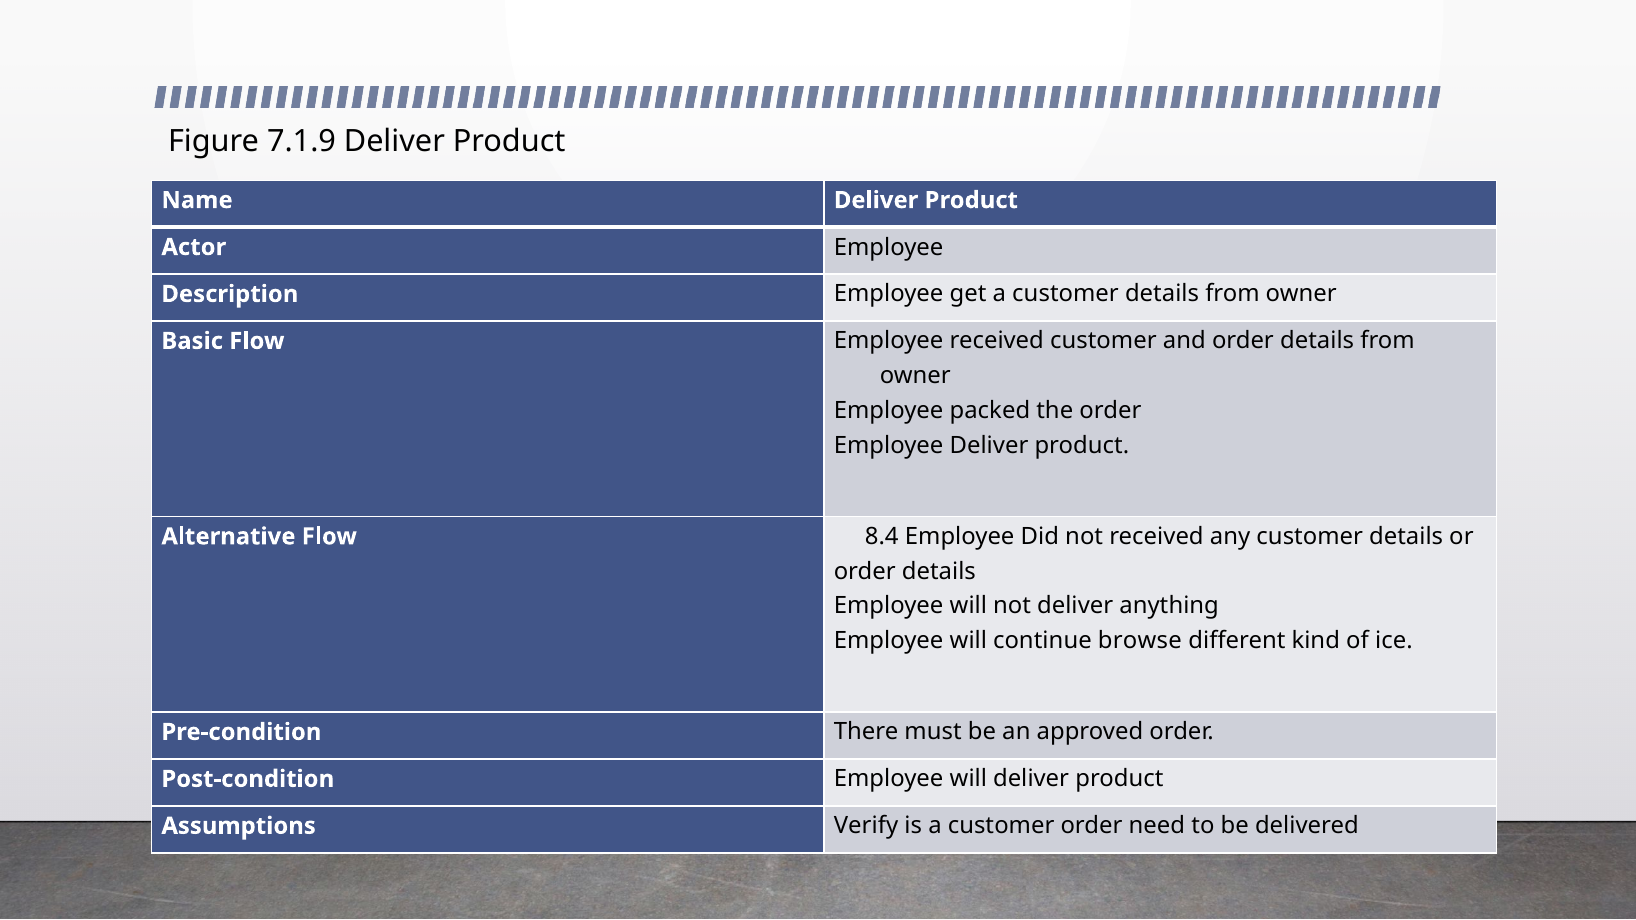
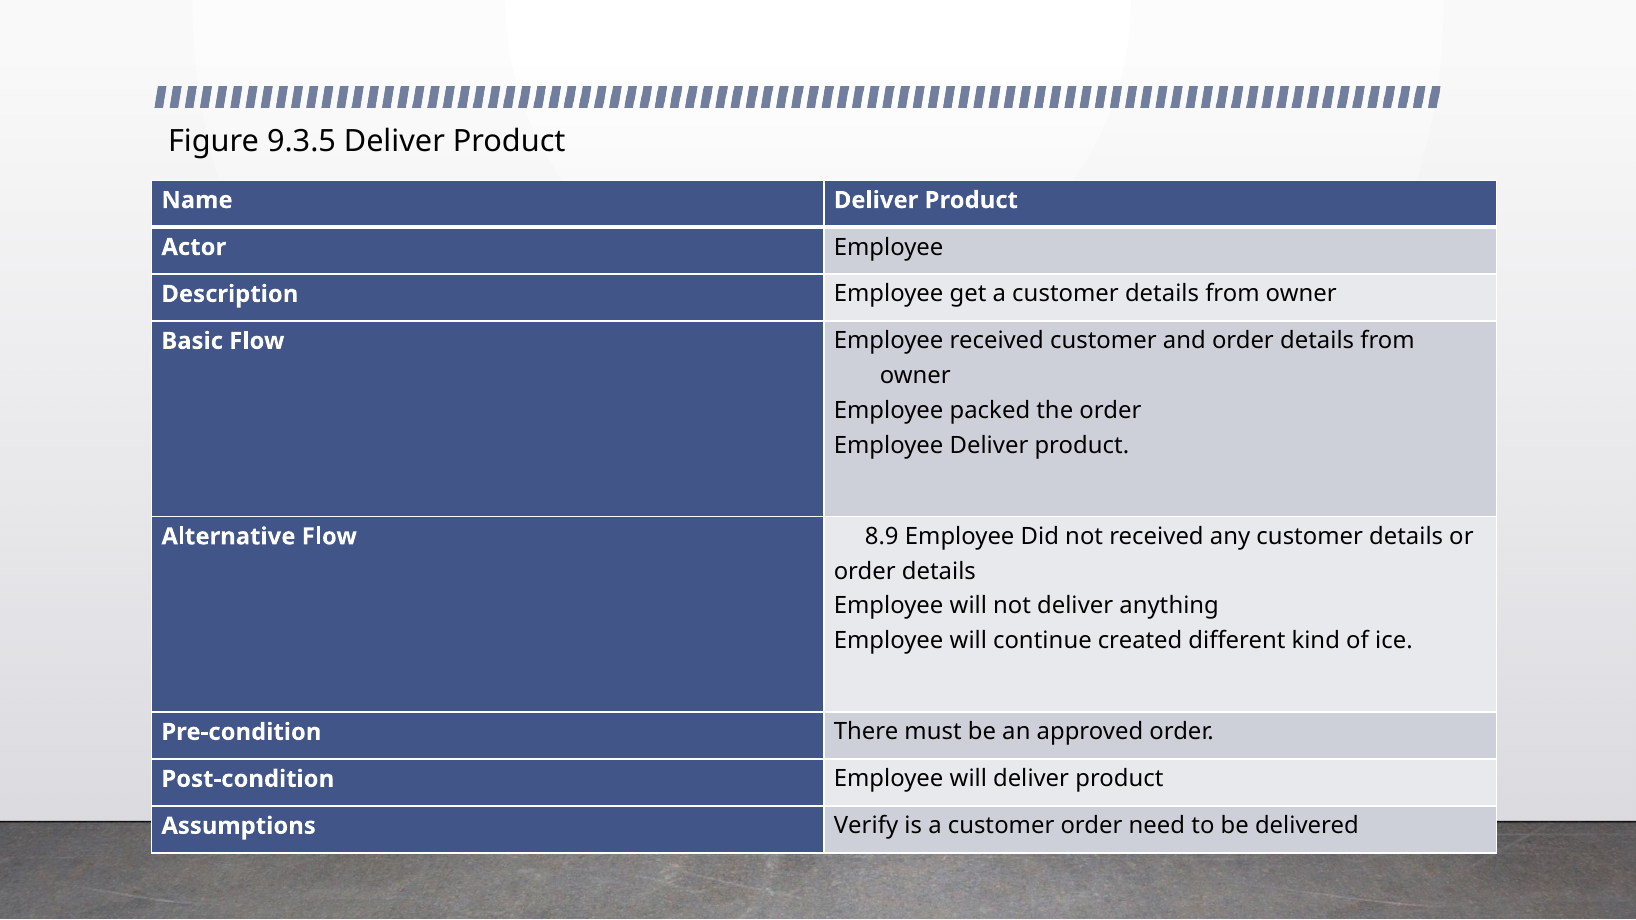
7.1.9: 7.1.9 -> 9.3.5
8.4: 8.4 -> 8.9
browse: browse -> created
